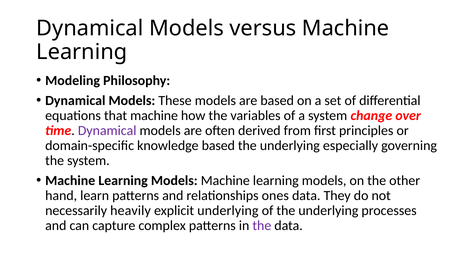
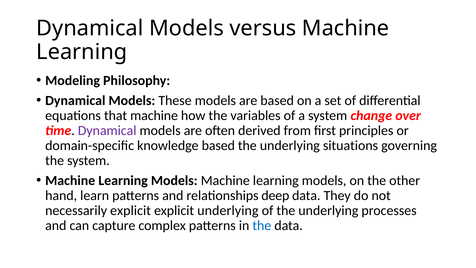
especially: especially -> situations
ones: ones -> deep
necessarily heavily: heavily -> explicit
the at (262, 225) colour: purple -> blue
